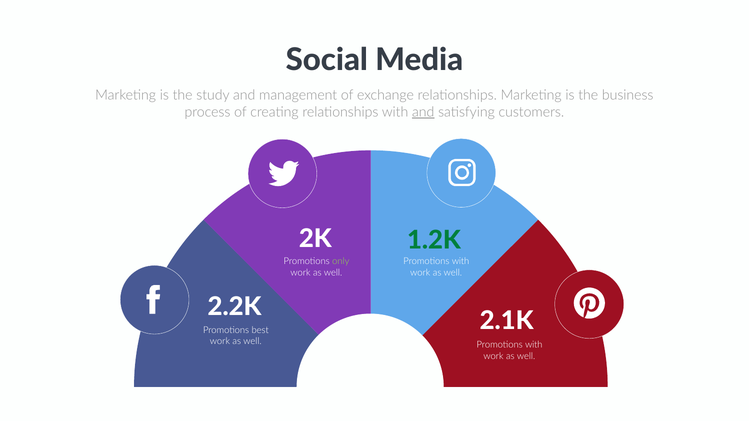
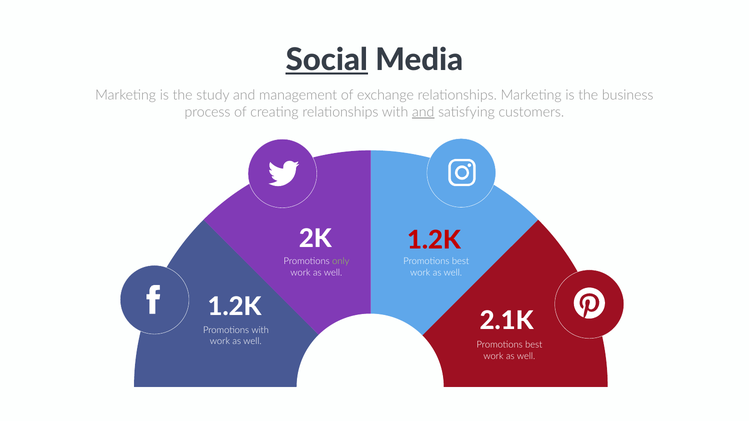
Social underline: none -> present
1.2K at (434, 240) colour: green -> red
with at (461, 262): with -> best
2.2K at (235, 307): 2.2K -> 1.2K
Promotions best: best -> with
with at (534, 345): with -> best
